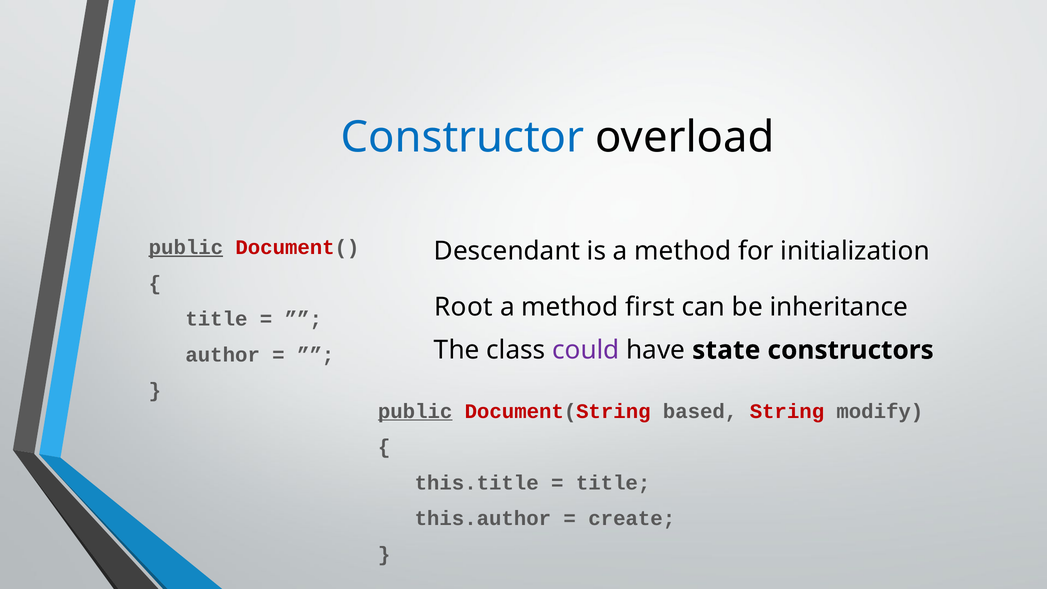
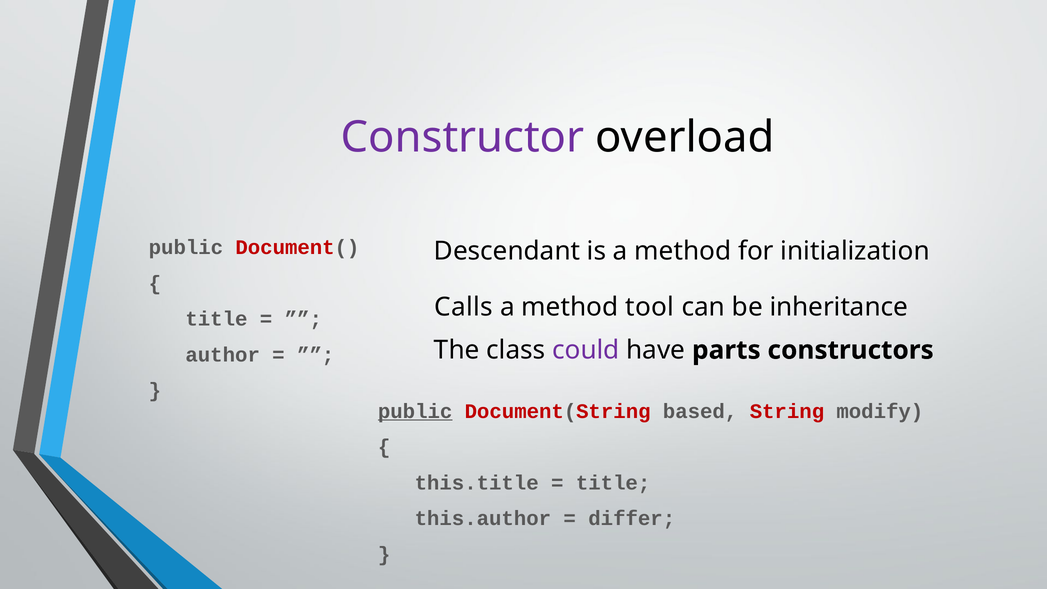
Constructor colour: blue -> purple
public at (186, 247) underline: present -> none
Root: Root -> Calls
first: first -> tool
state: state -> parts
create: create -> differ
